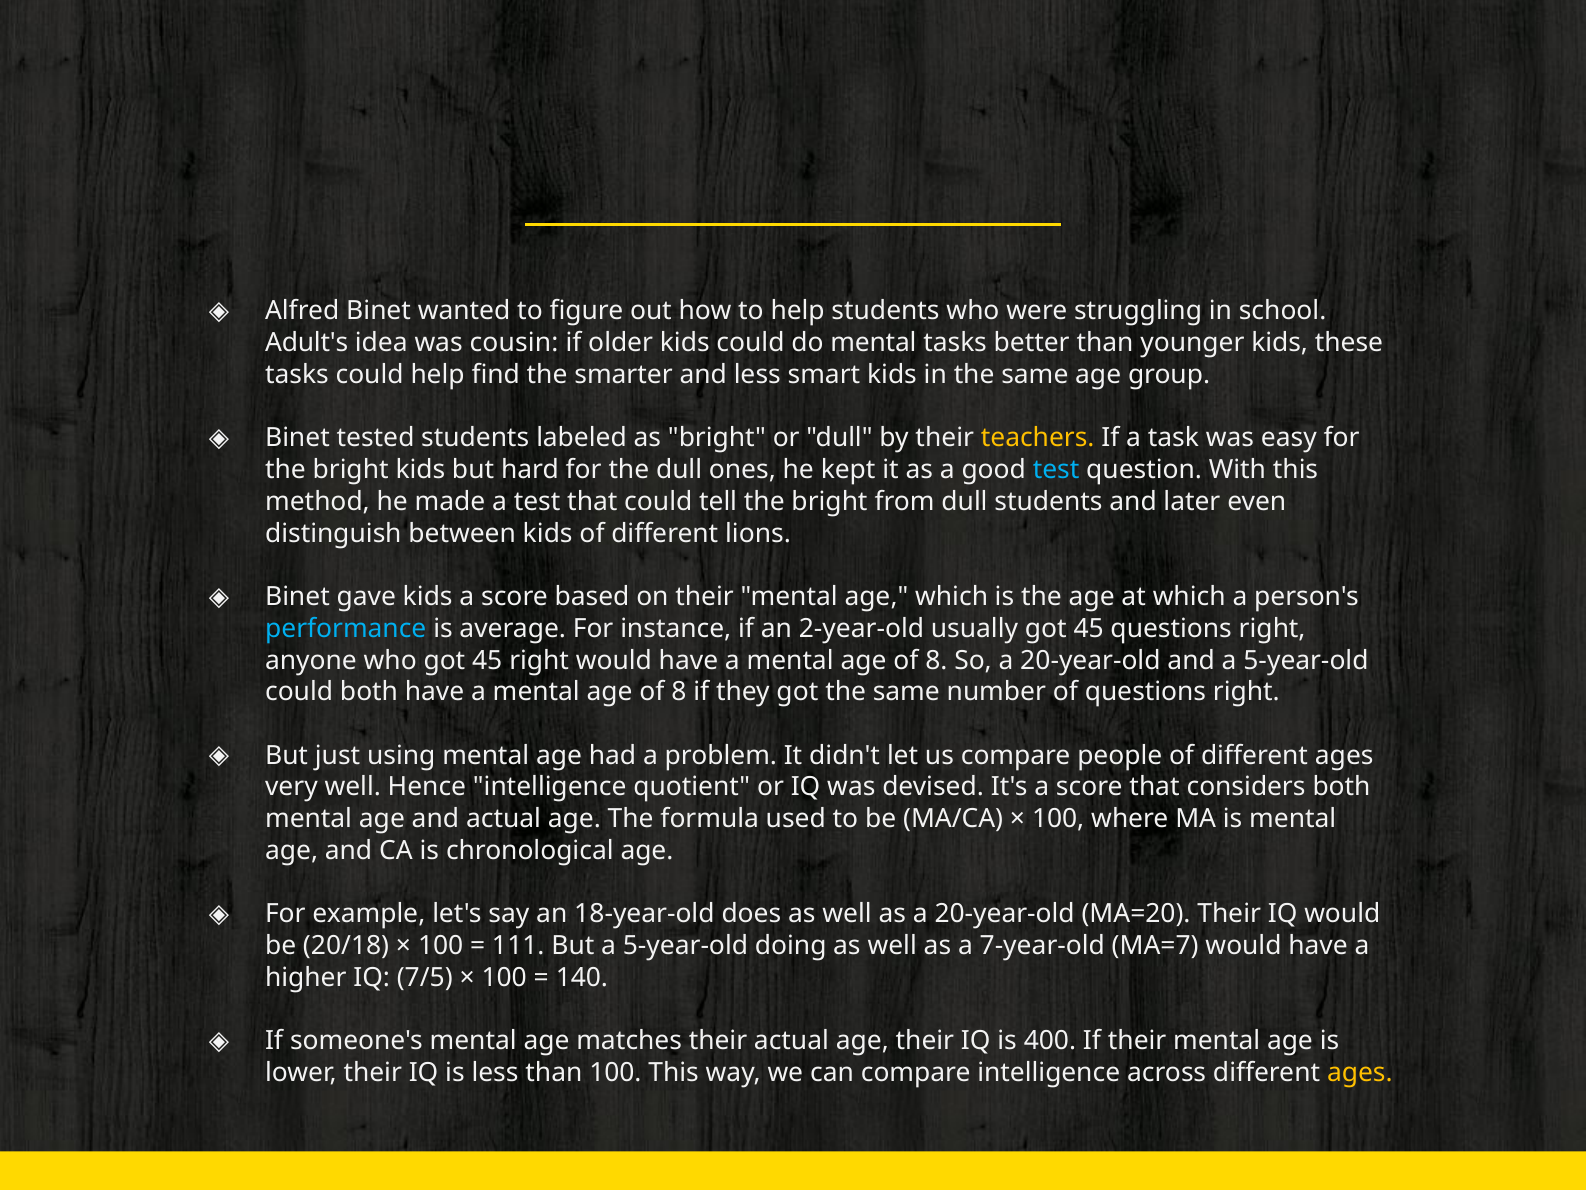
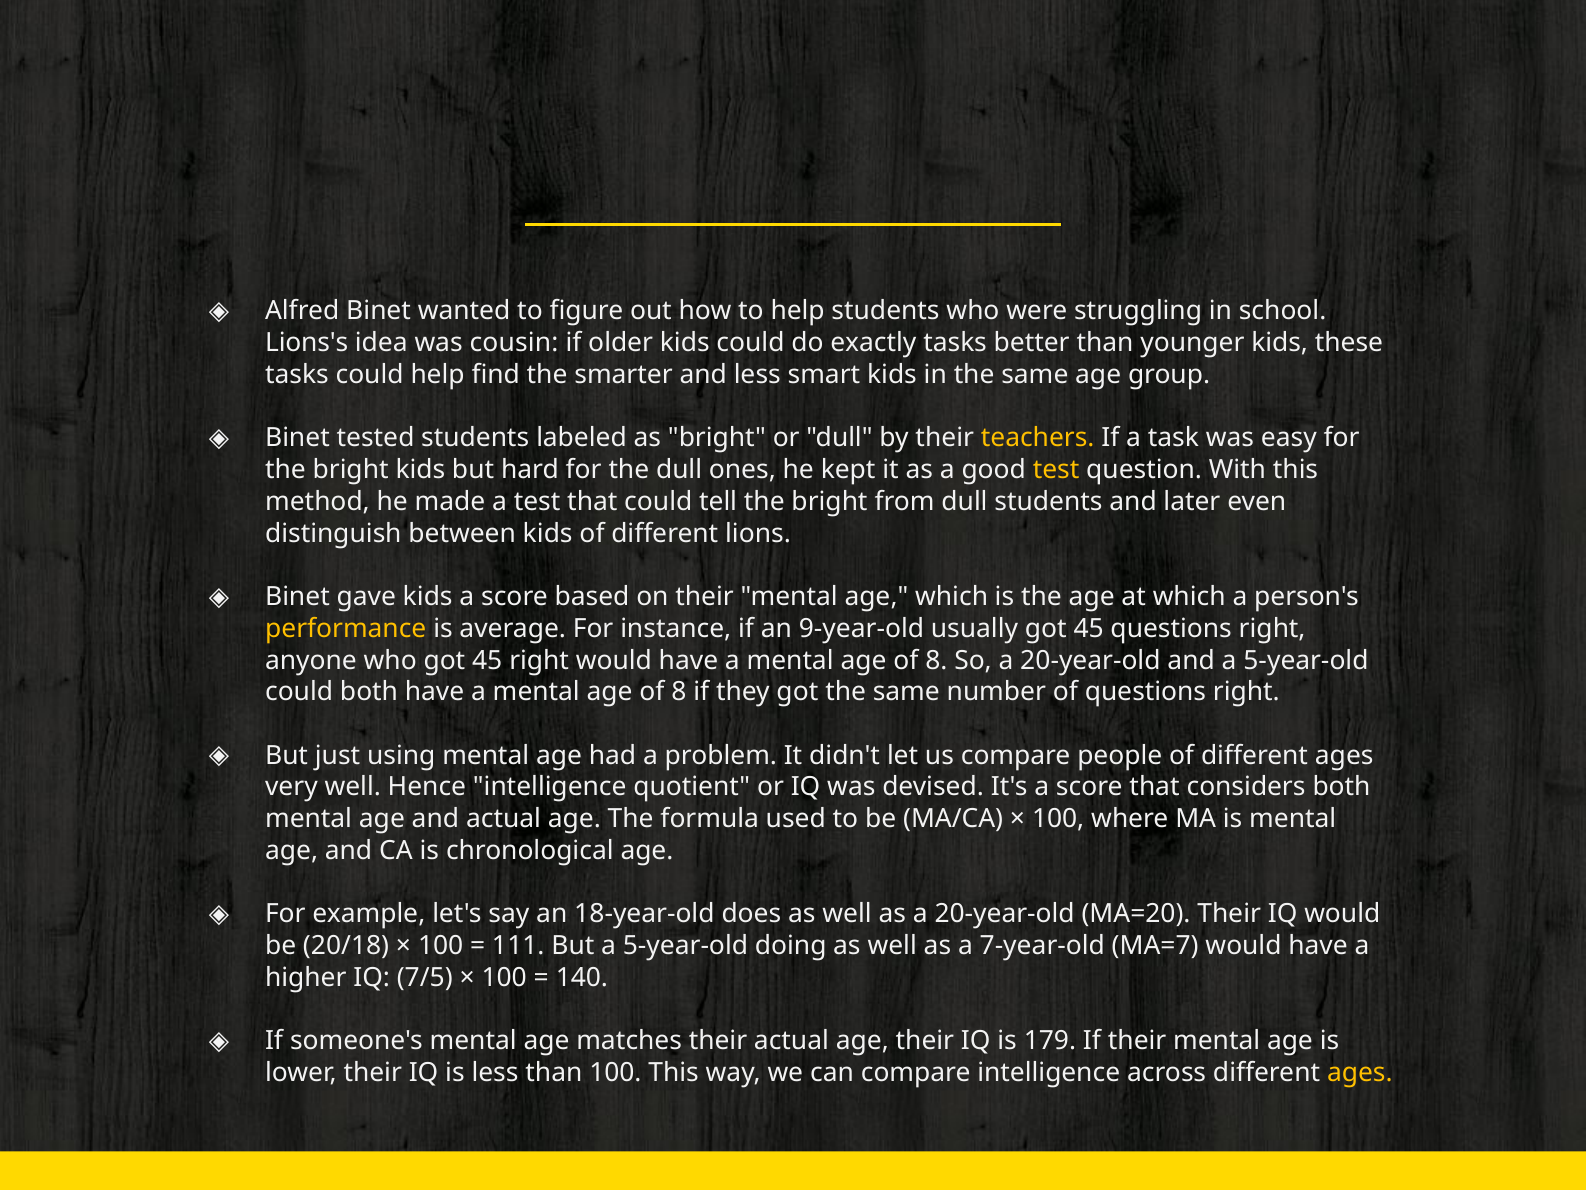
Adult's: Adult's -> Lions's
do mental: mental -> exactly
test at (1056, 470) colour: light blue -> yellow
performance colour: light blue -> yellow
2-year-old: 2-year-old -> 9-year-old
400: 400 -> 179
